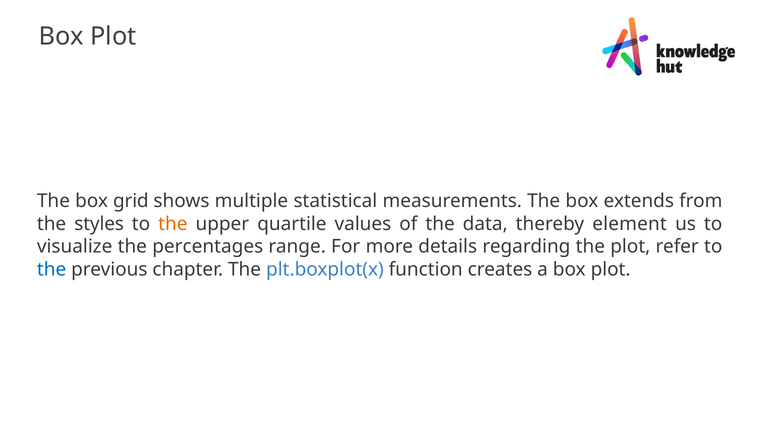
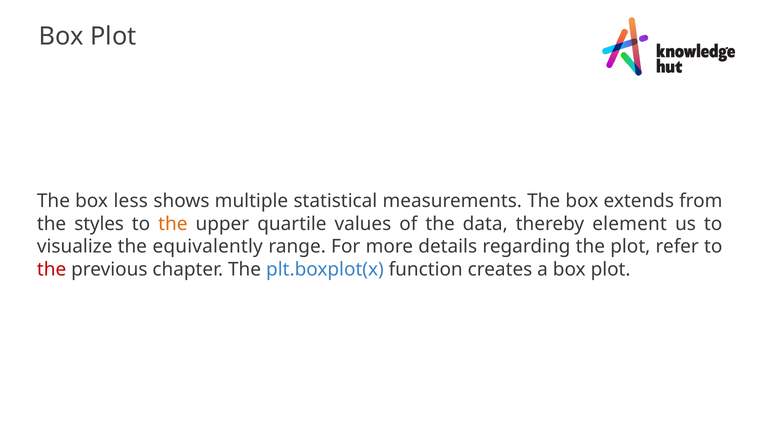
grid: grid -> less
percentages: percentages -> equivalently
the at (52, 269) colour: blue -> red
